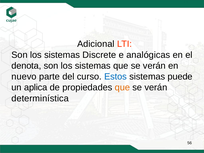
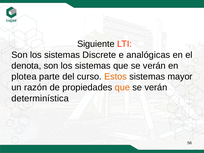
Adicional: Adicional -> Siguiente
nuevo: nuevo -> plotea
Estos colour: blue -> orange
puede: puede -> mayor
aplica: aplica -> razón
